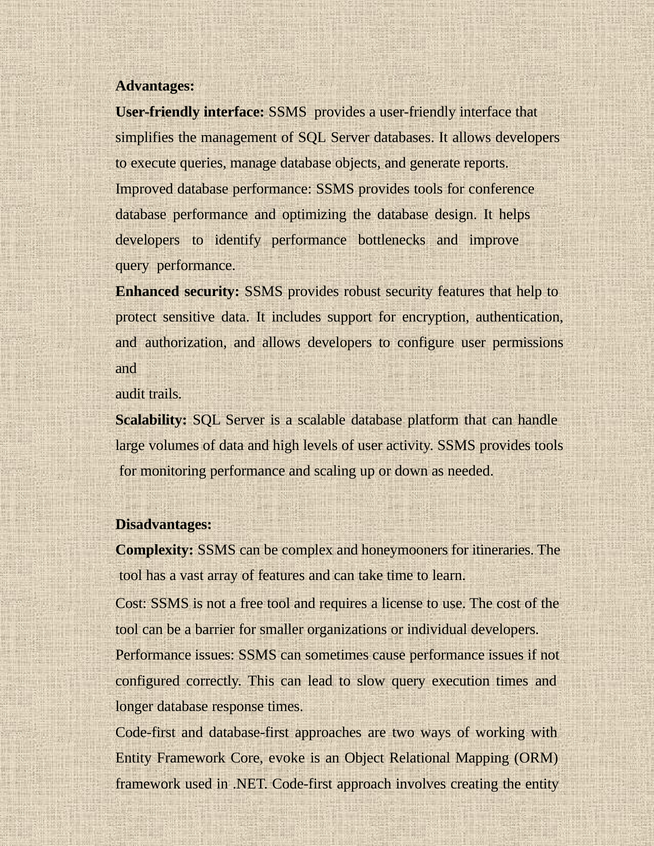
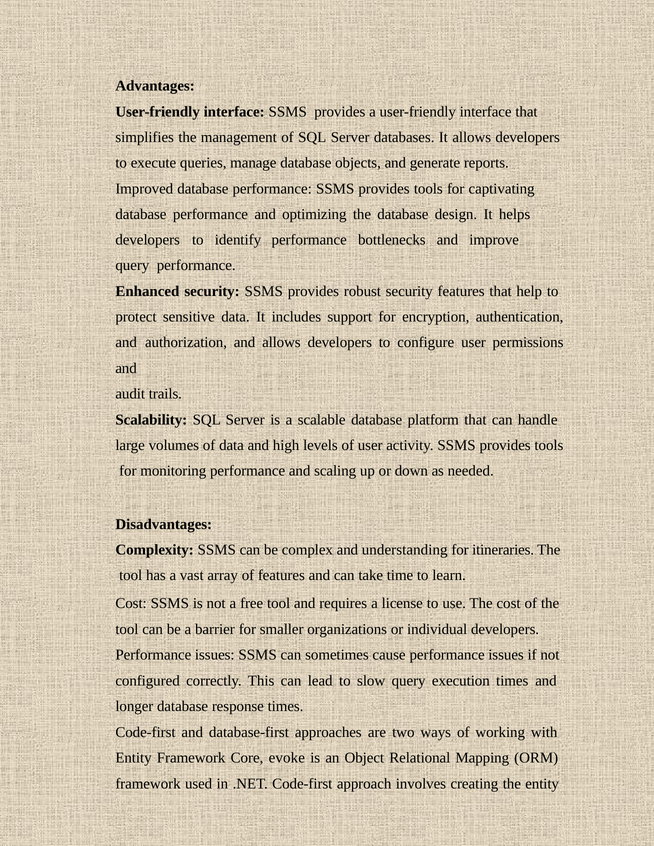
conference: conference -> captivating
honeymooners: honeymooners -> understanding
